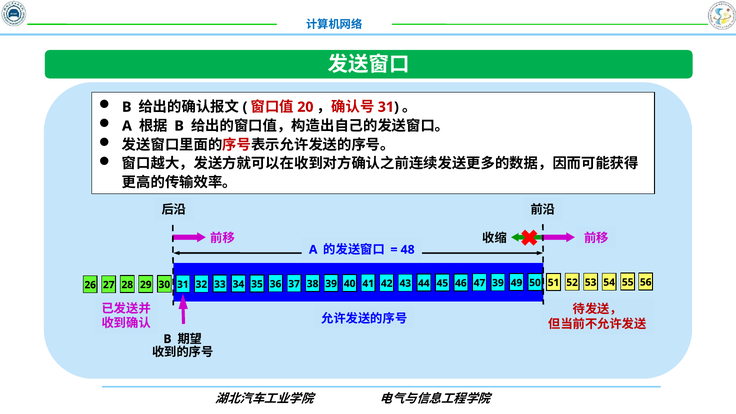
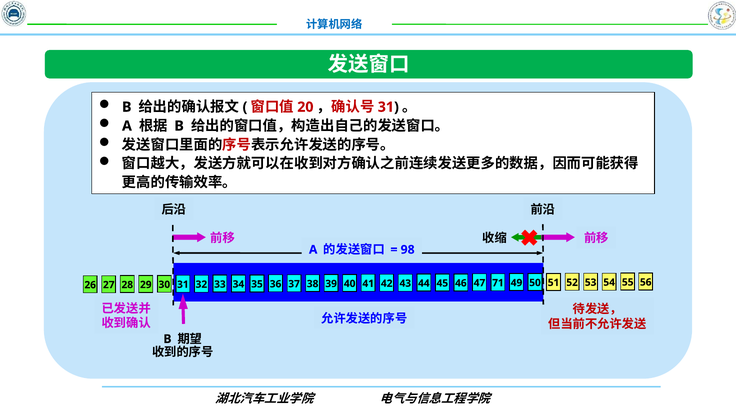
48: 48 -> 98
47 39: 39 -> 71
